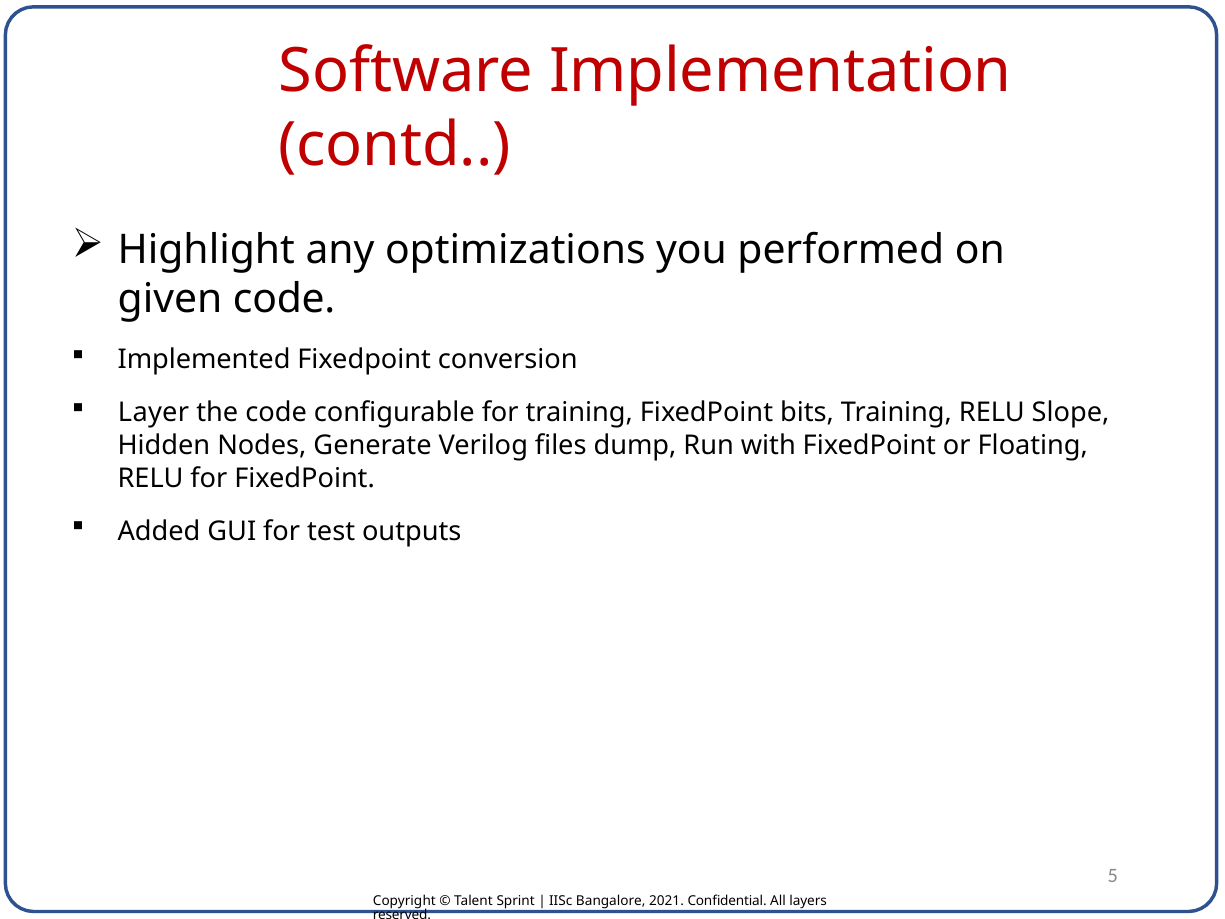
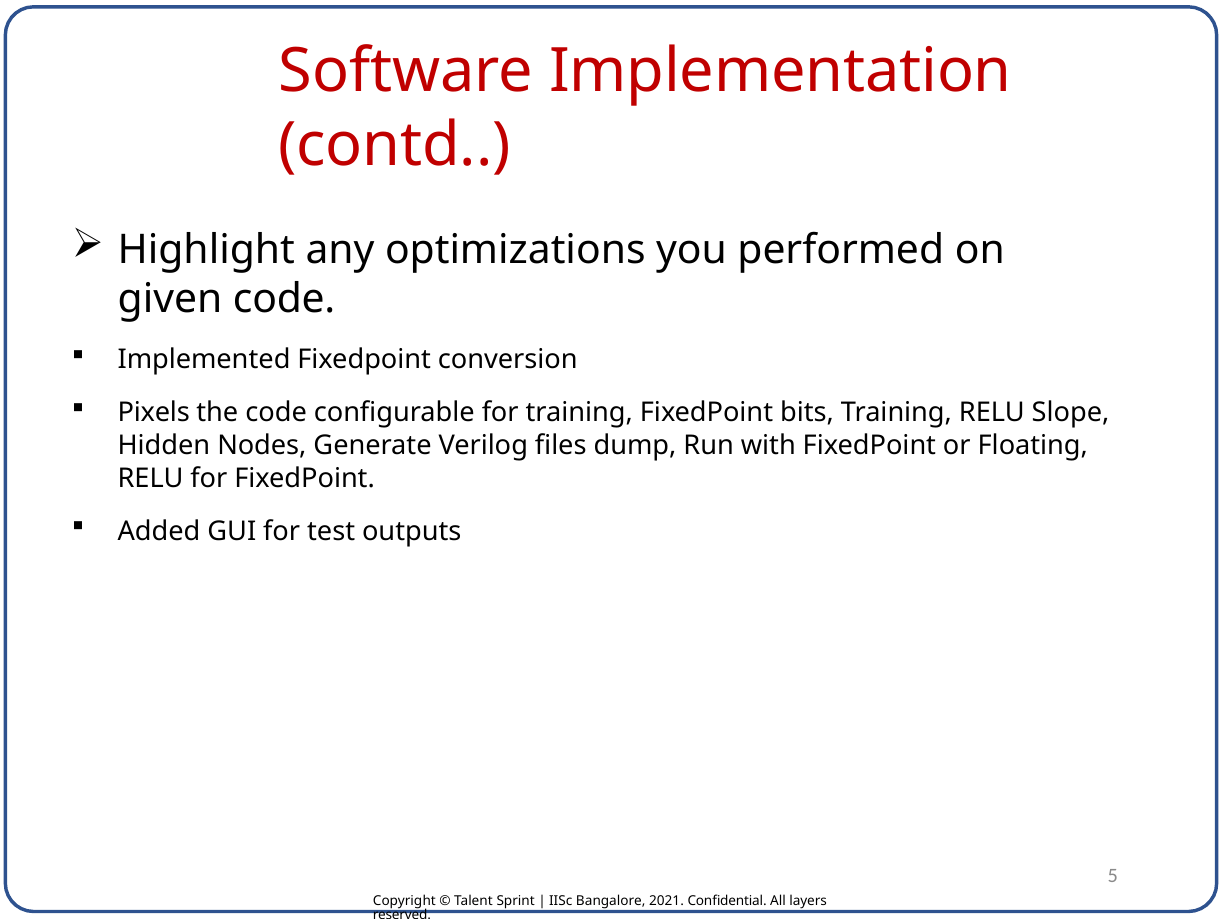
Layer: Layer -> Pixels
